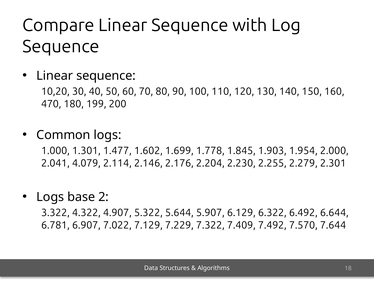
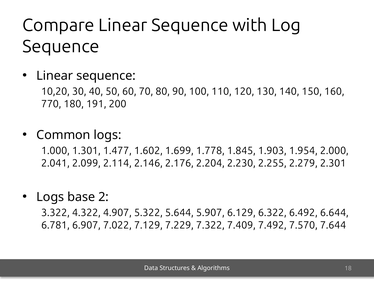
470: 470 -> 770
199: 199 -> 191
4.079: 4.079 -> 2.099
